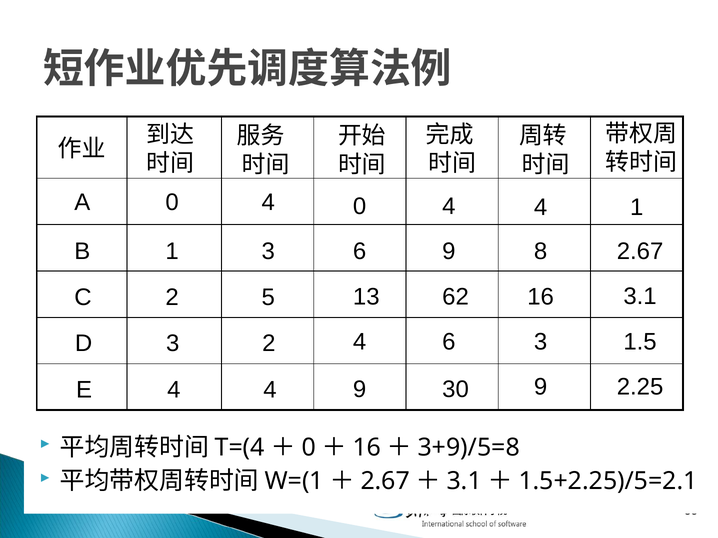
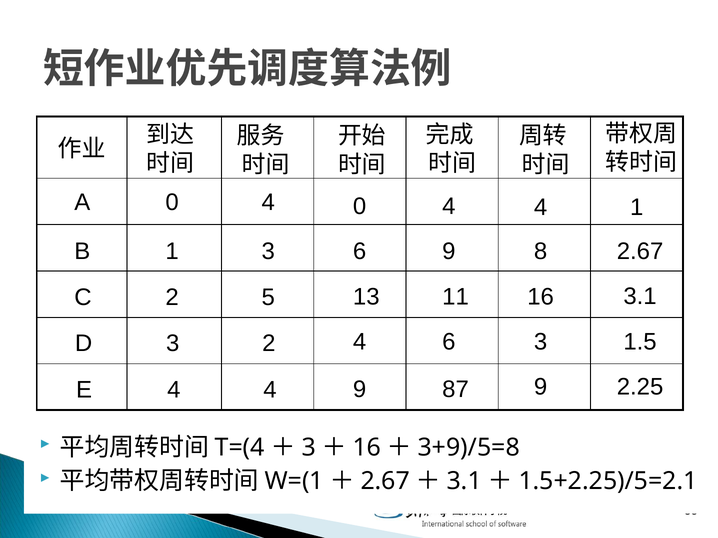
62: 62 -> 11
30: 30 -> 87
0 at (309, 448): 0 -> 3
